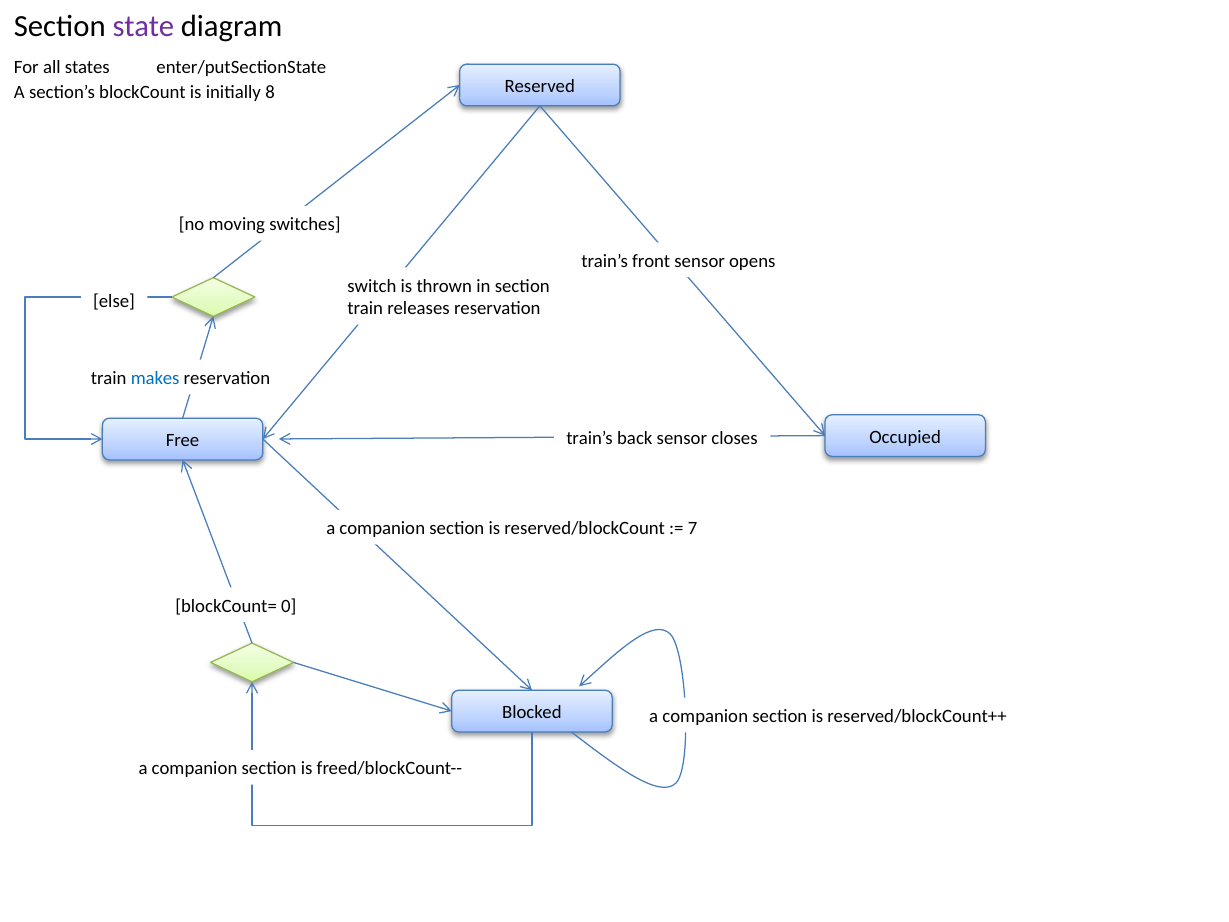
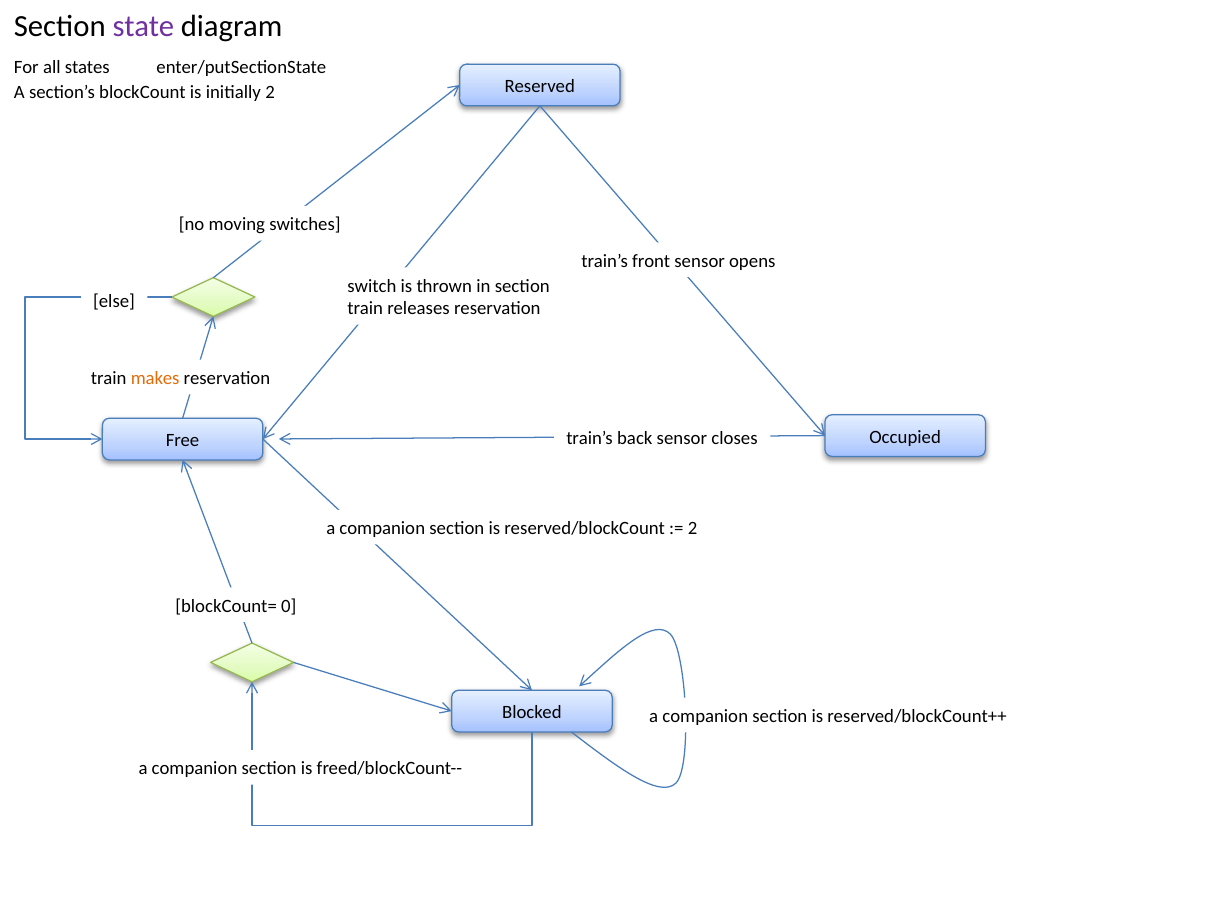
initially 8: 8 -> 2
makes colour: blue -> orange
7 at (693, 528): 7 -> 2
